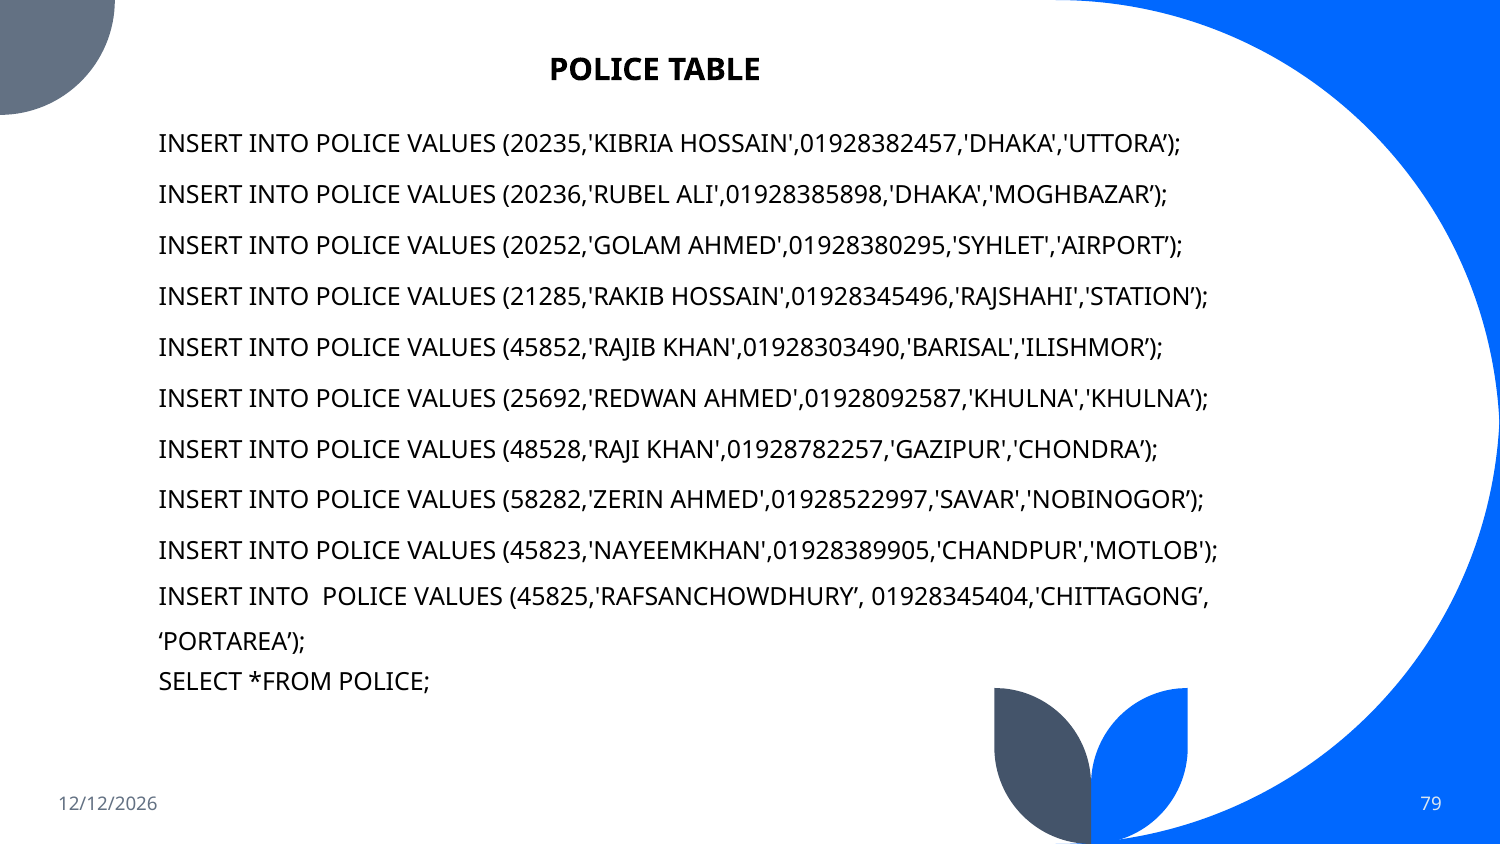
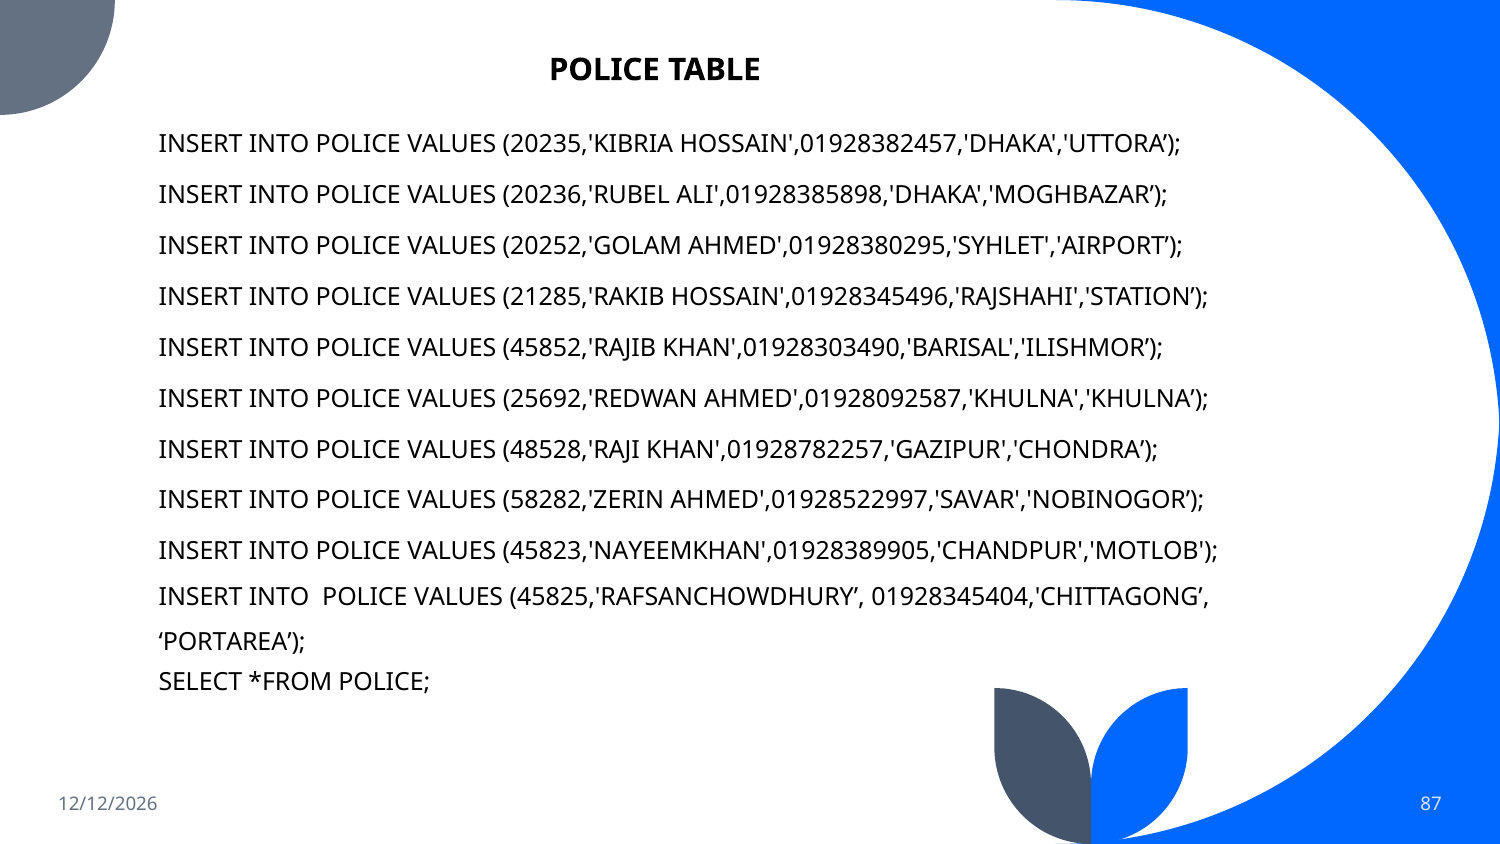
79: 79 -> 87
